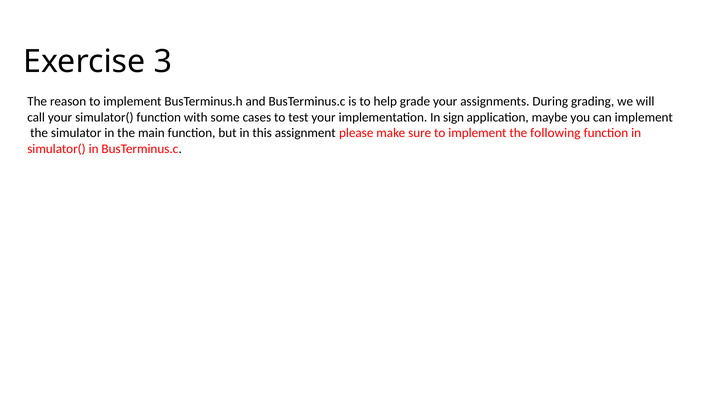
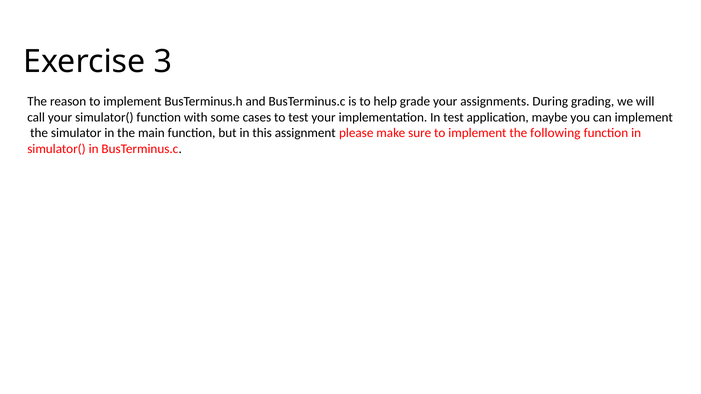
In sign: sign -> test
